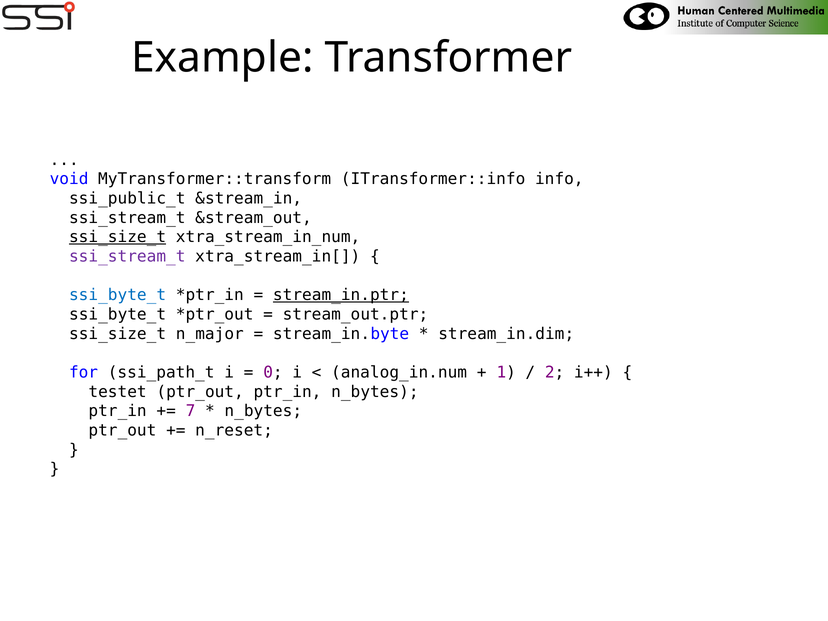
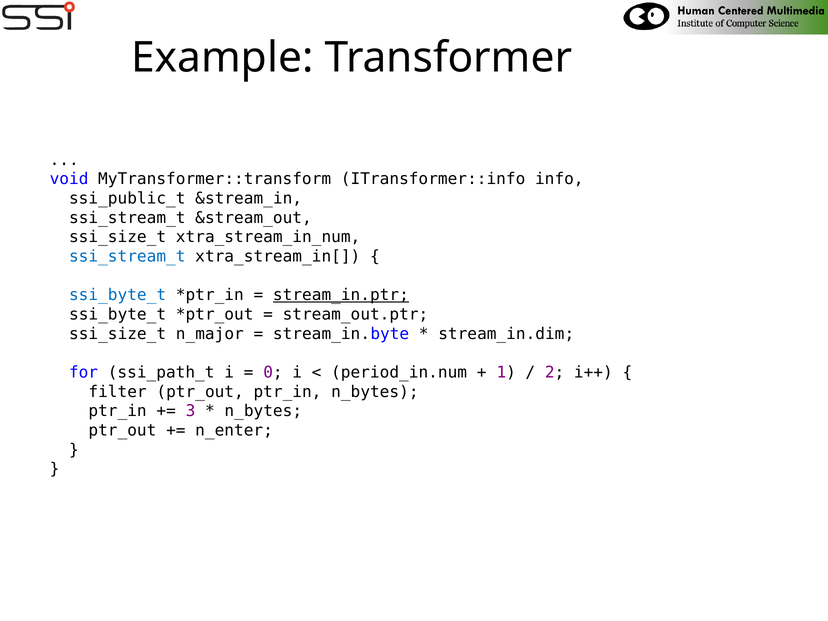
ssi_size_t at (118, 237) underline: present -> none
ssi_stream_t at (127, 256) colour: purple -> blue
analog_in.num: analog_in.num -> period_in.num
testet: testet -> filter
7: 7 -> 3
n_reset: n_reset -> n_enter
